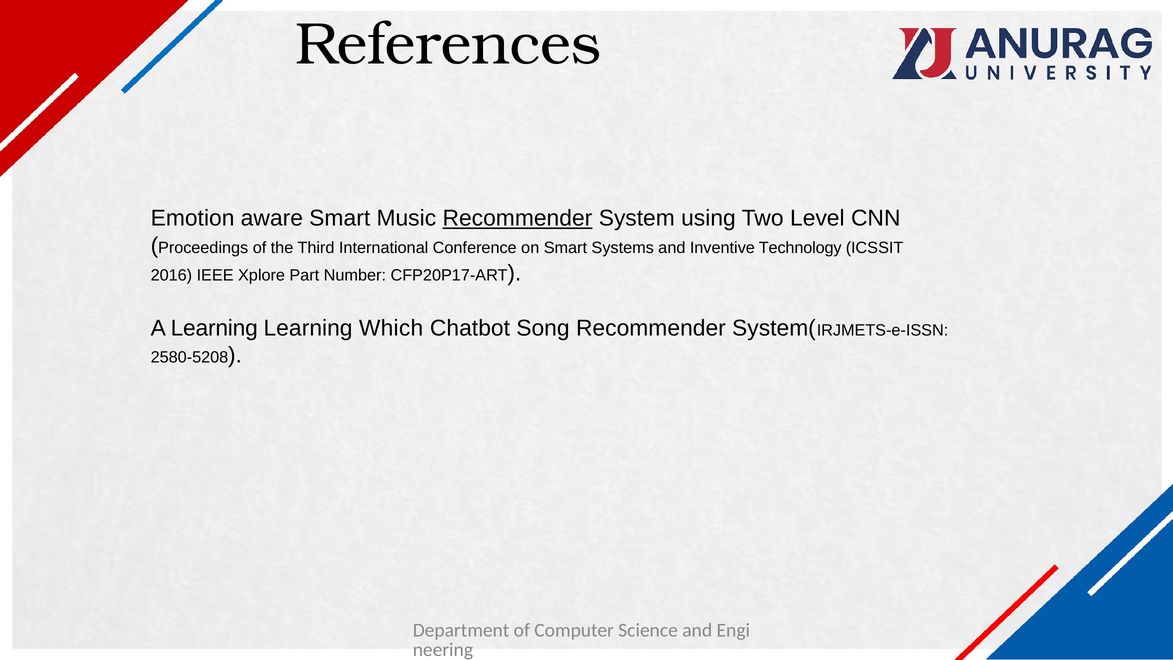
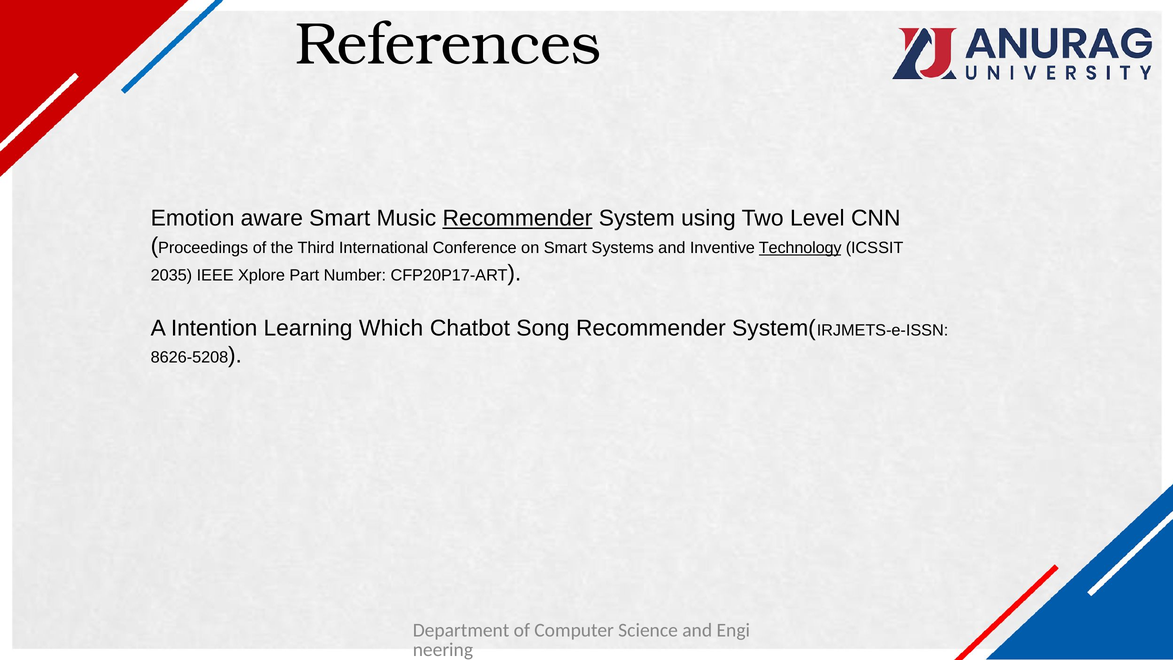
Technology underline: none -> present
2016: 2016 -> 2035
A Learning: Learning -> Intention
2580-5208: 2580-5208 -> 8626-5208
